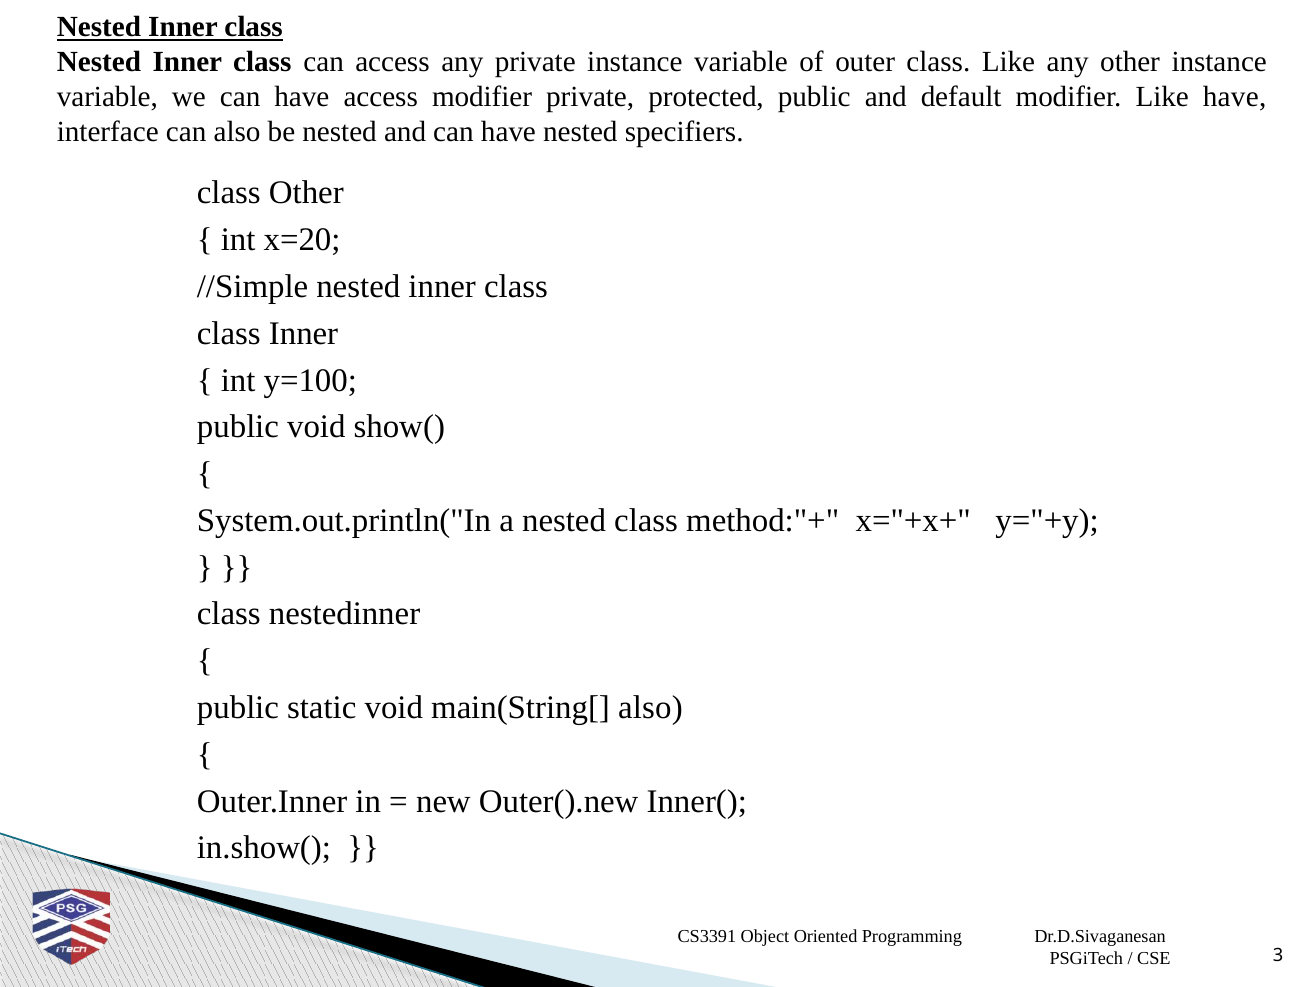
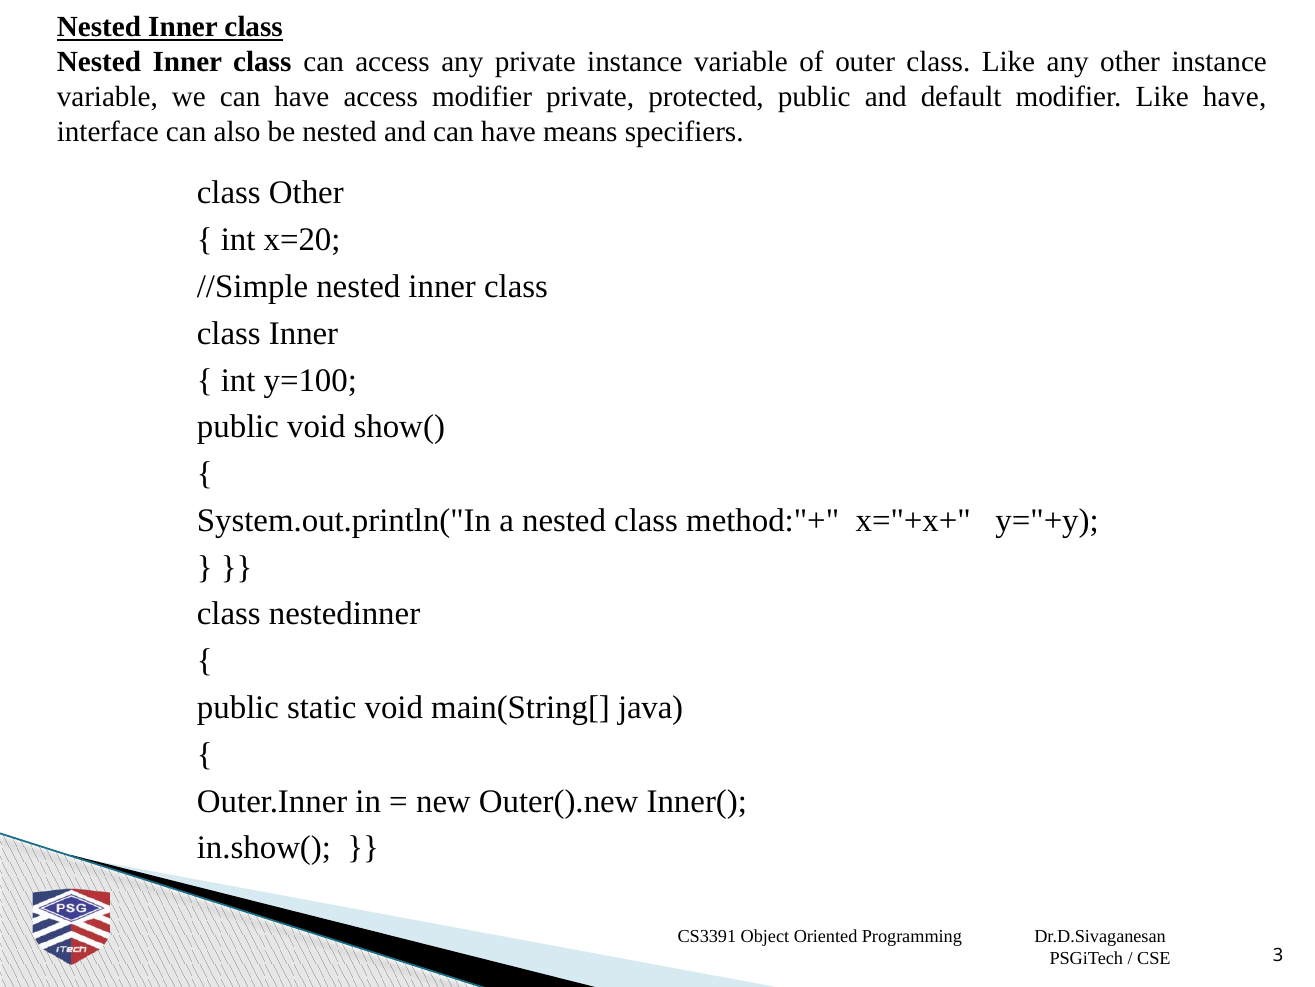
have nested: nested -> means
main(String[ also: also -> java
